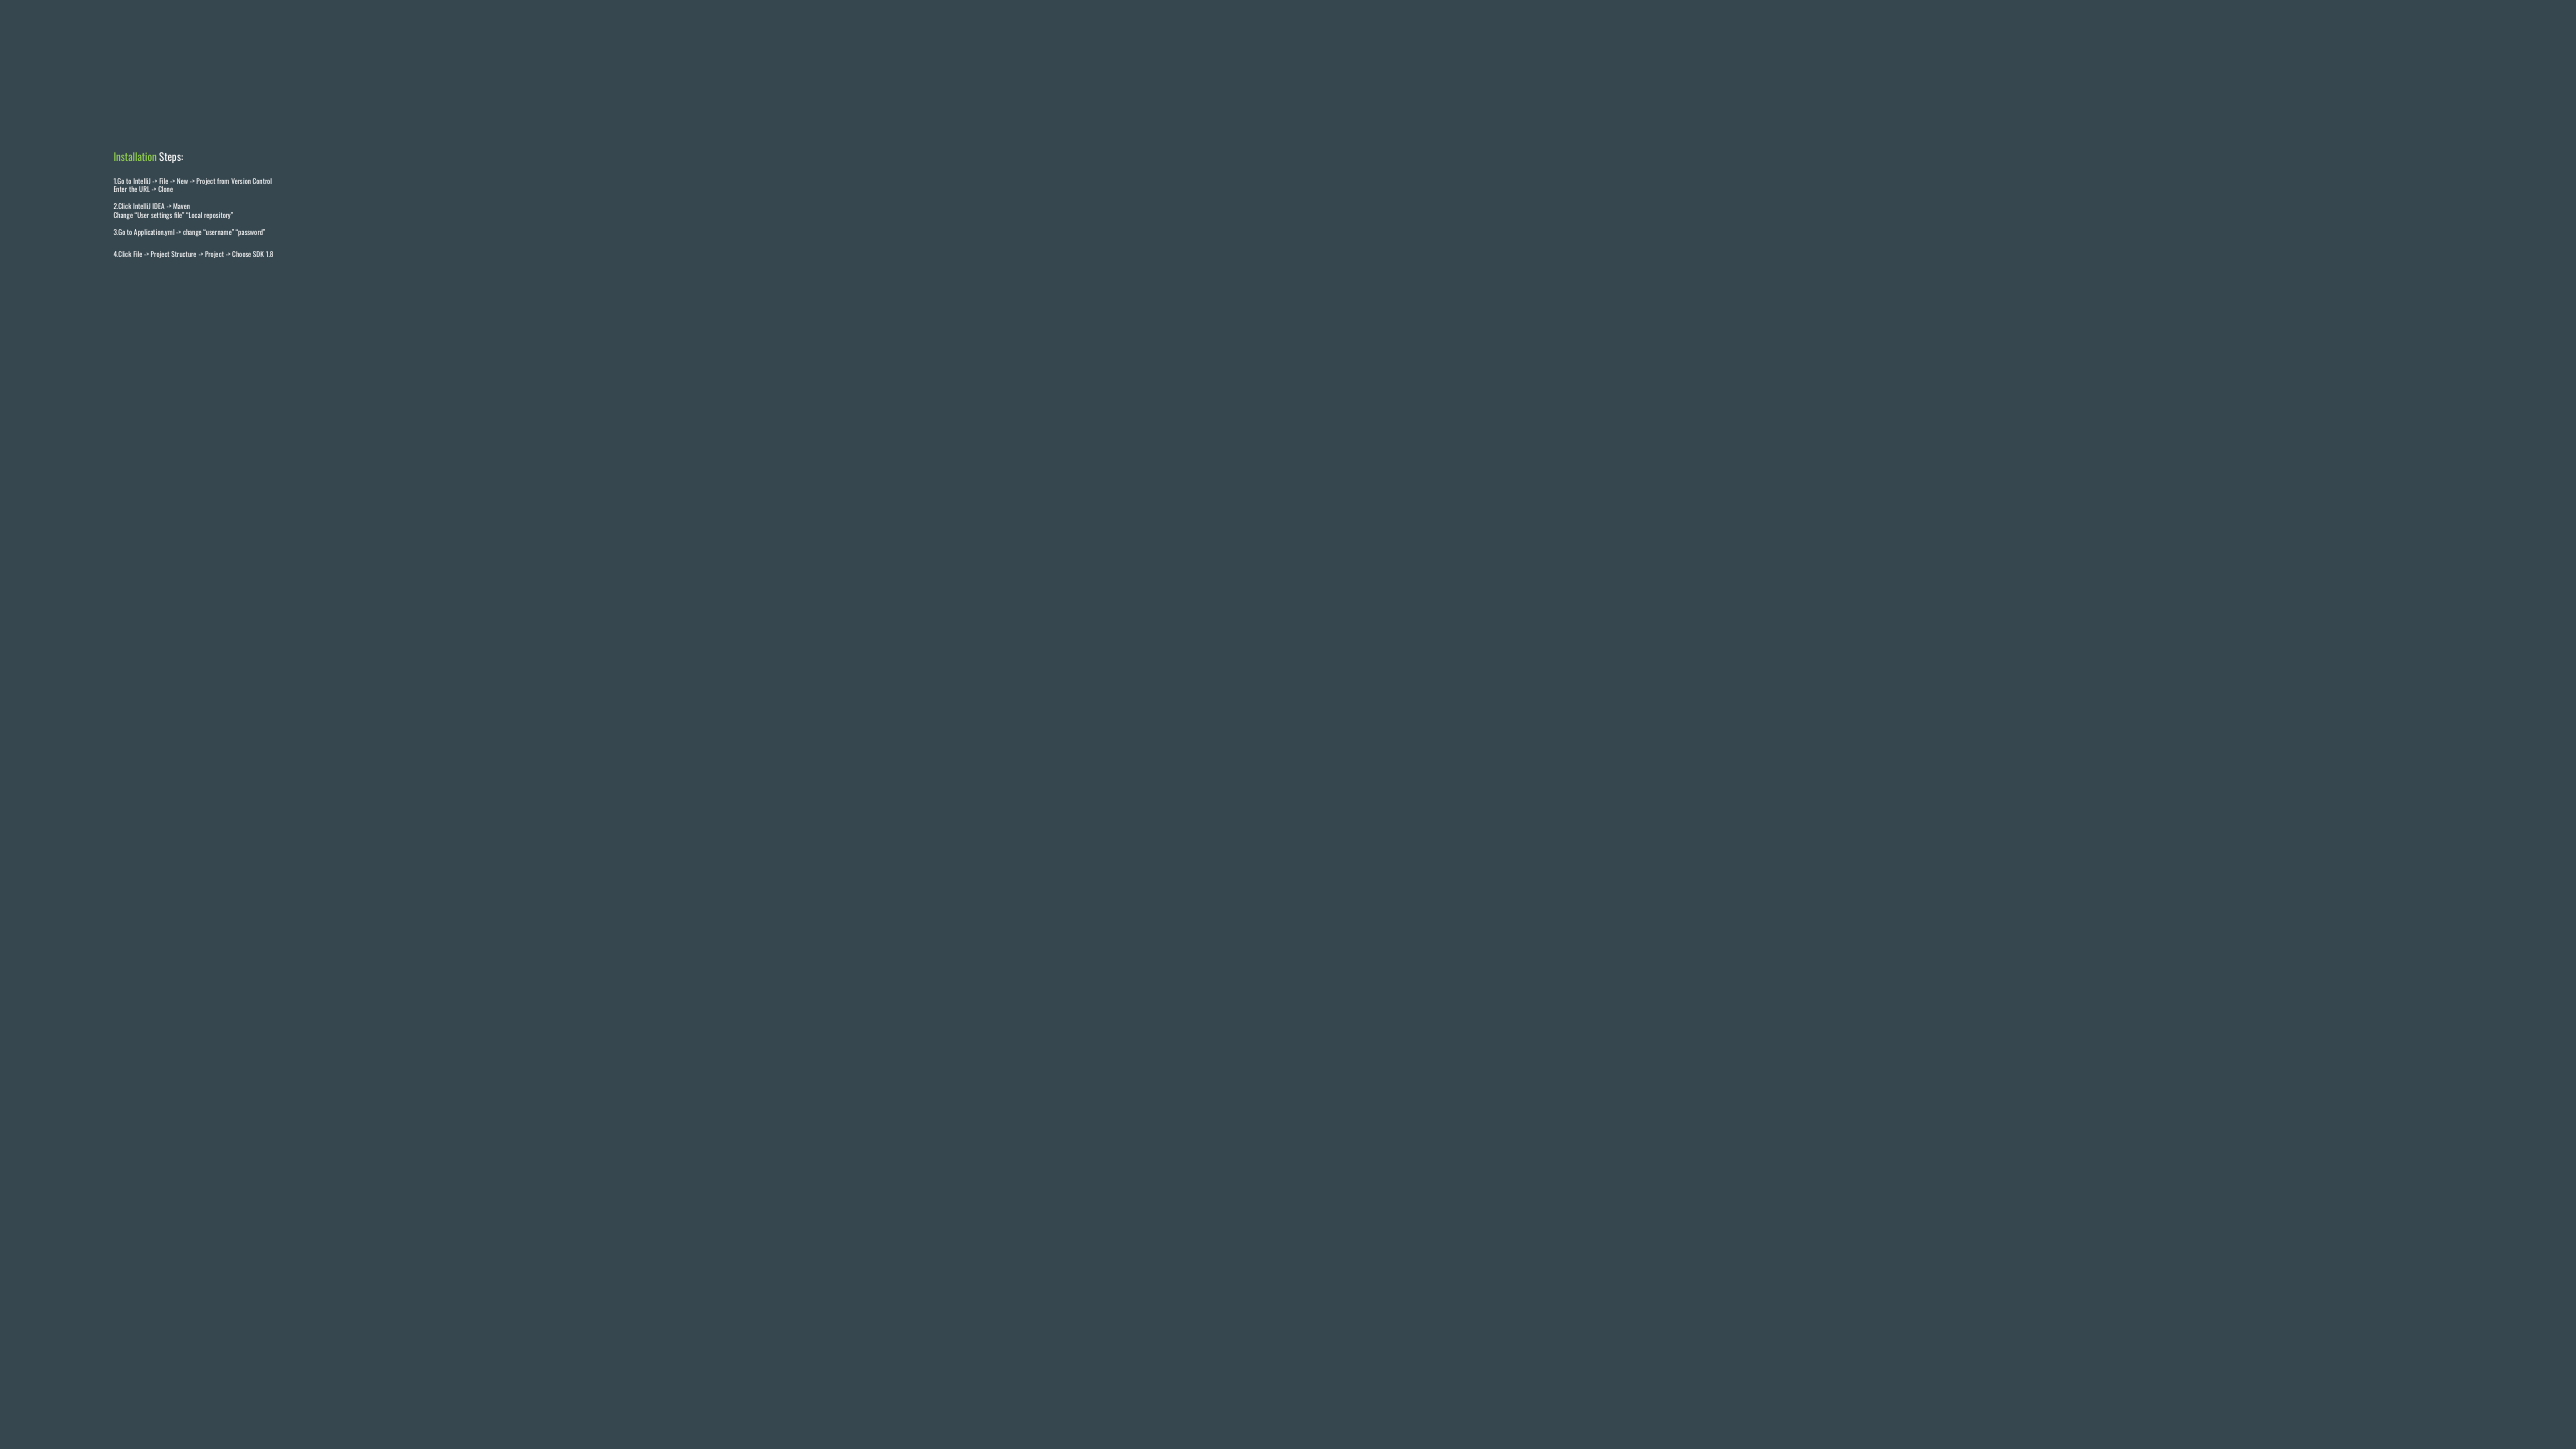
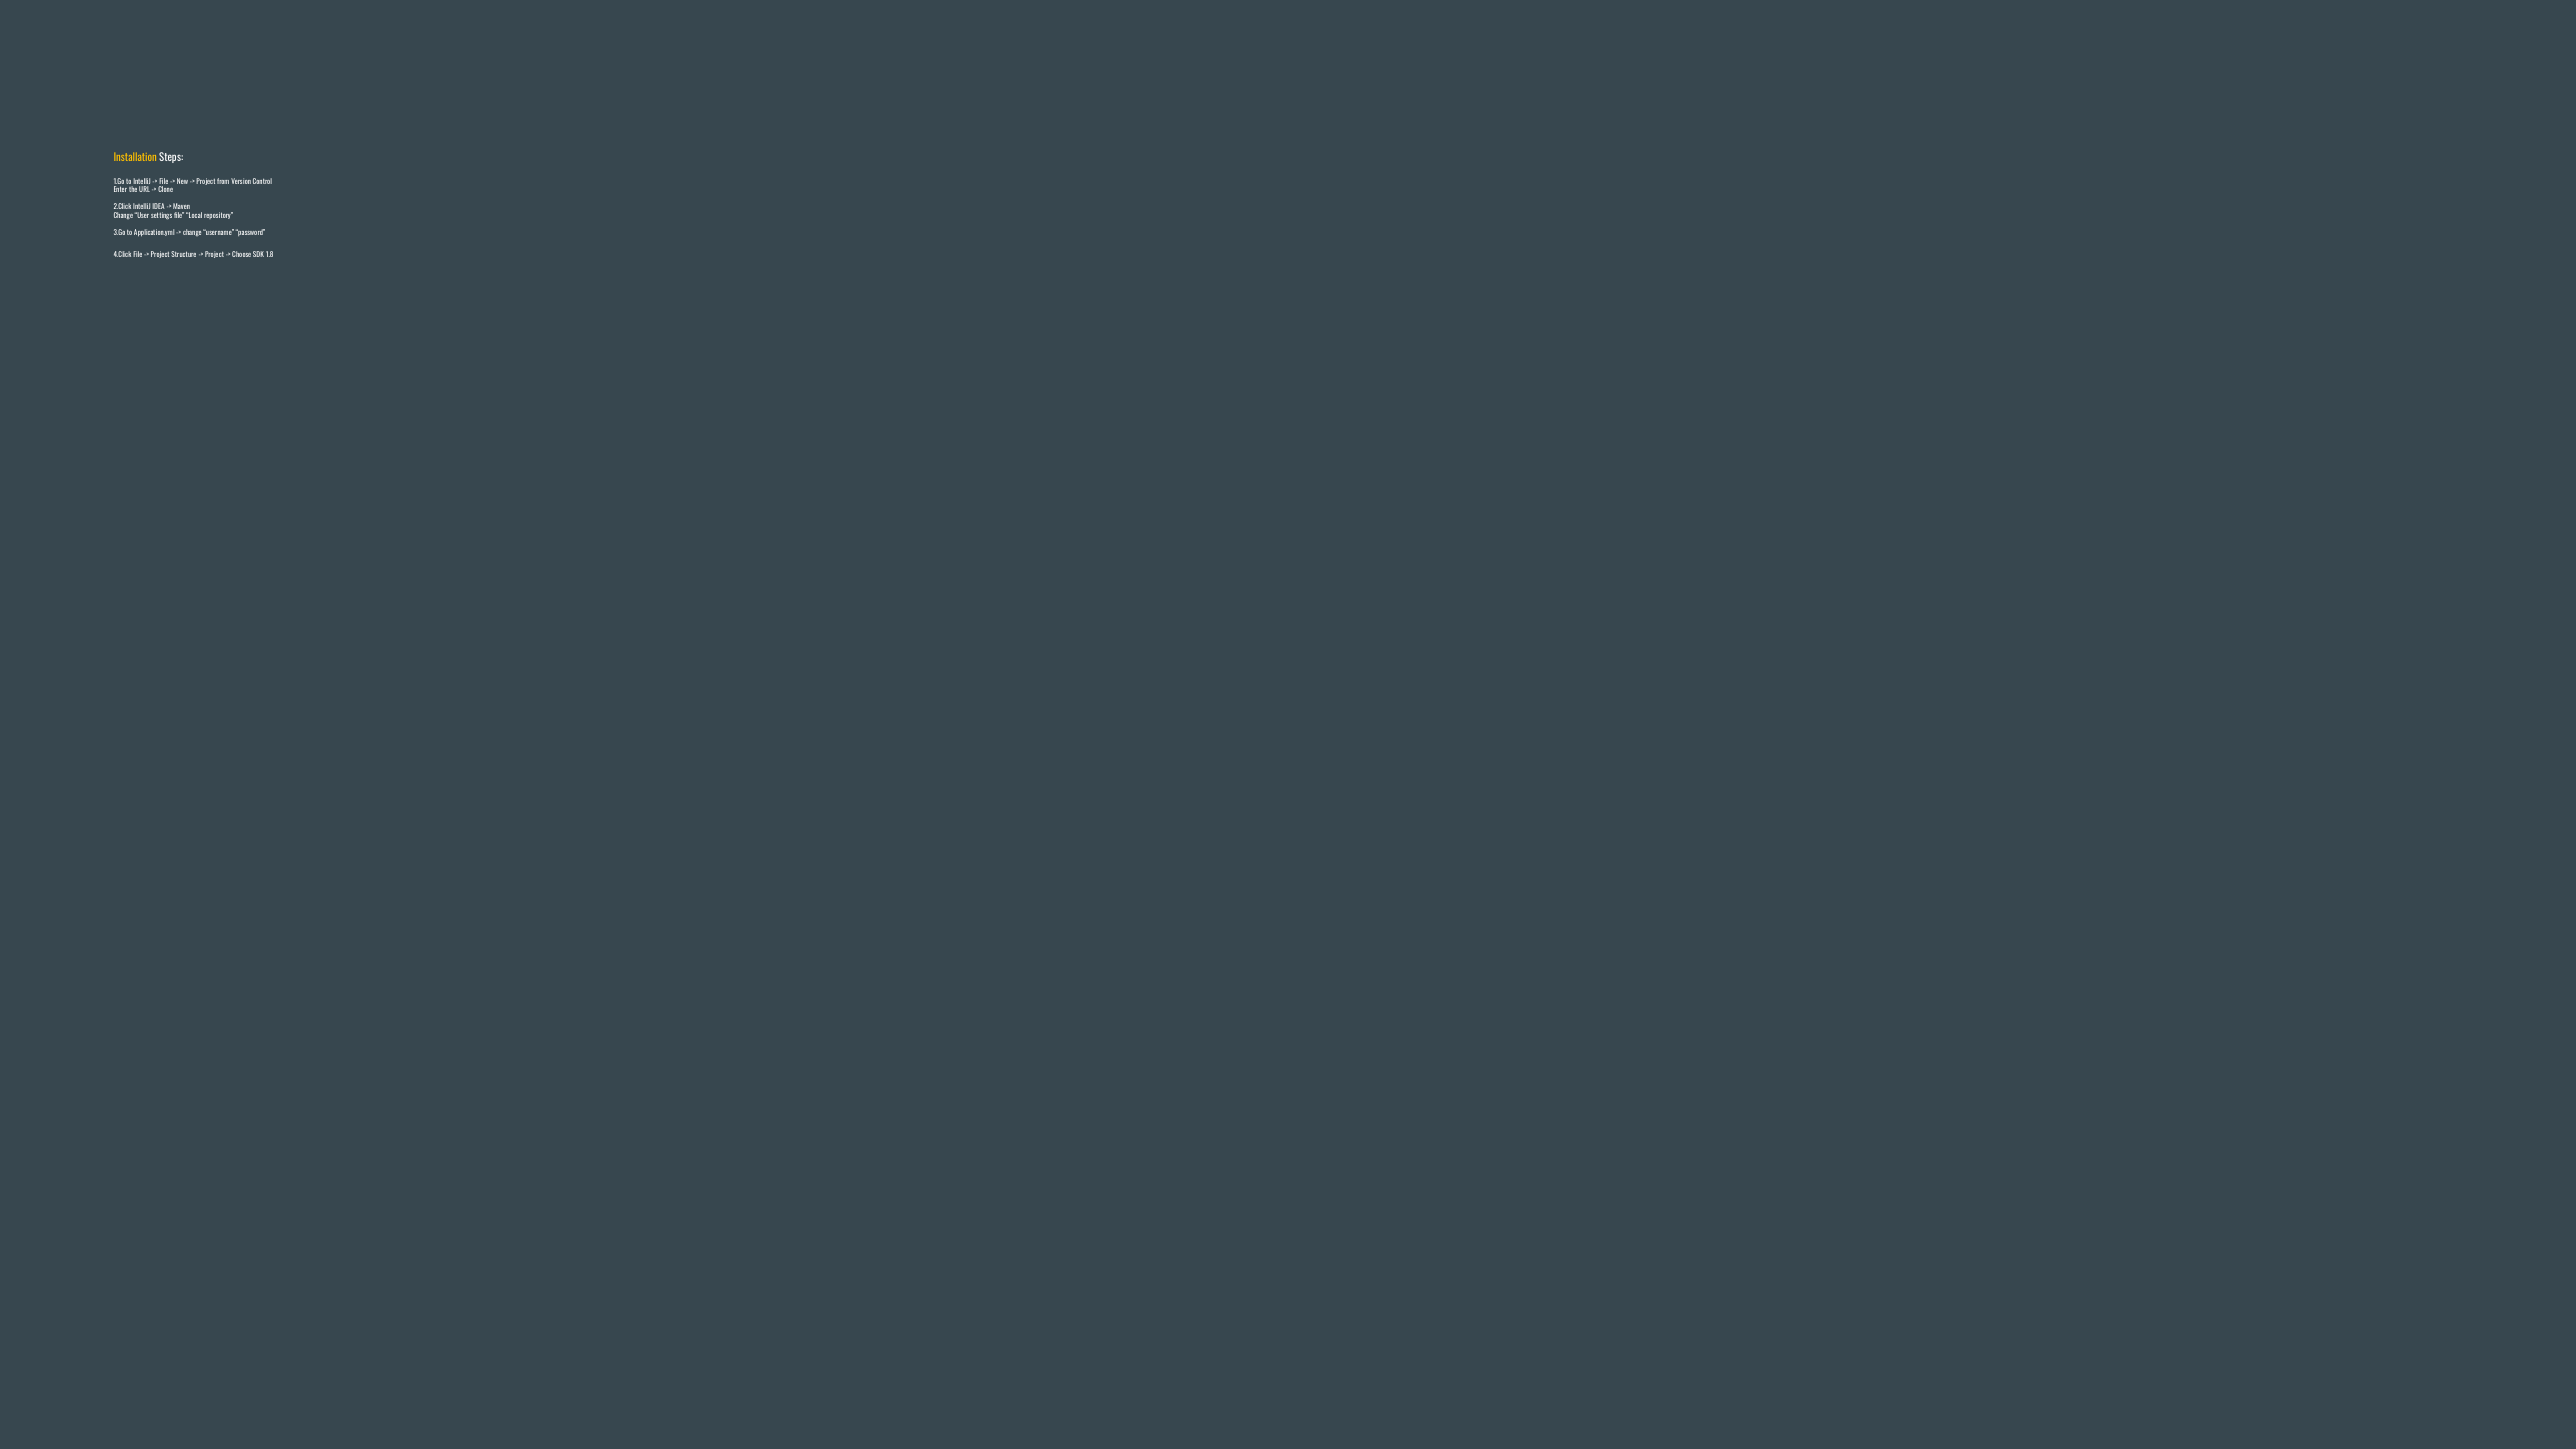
Installation colour: light green -> yellow
